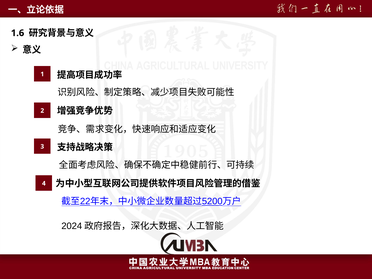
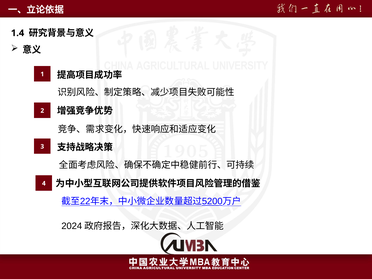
1.6: 1.6 -> 1.4
